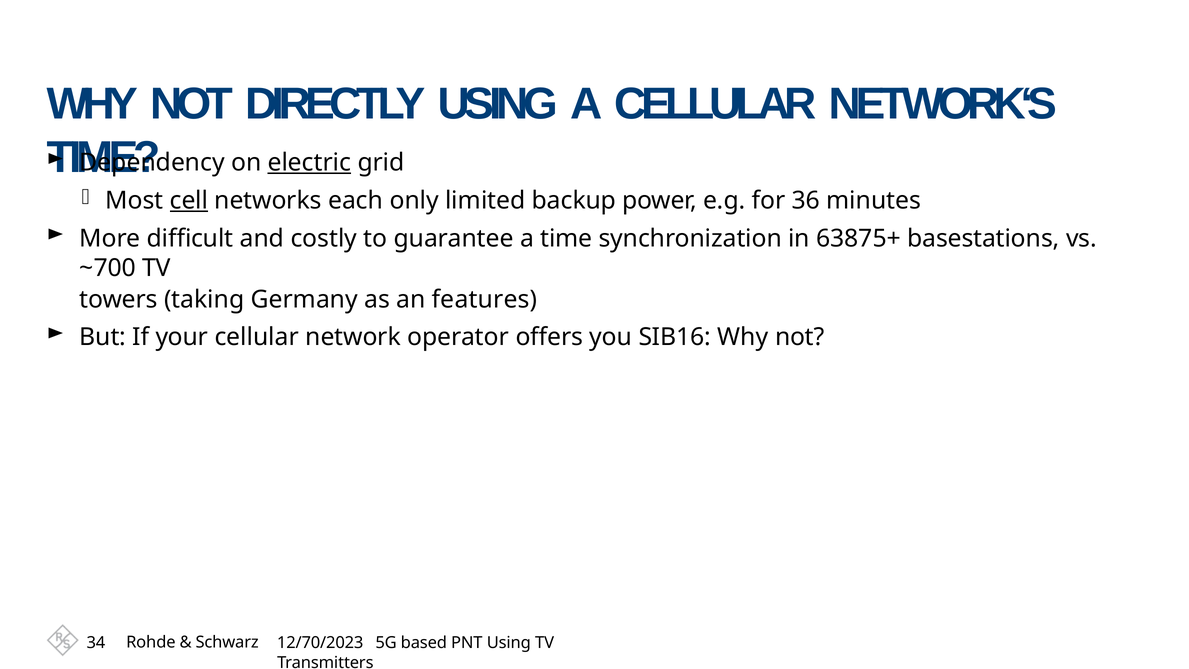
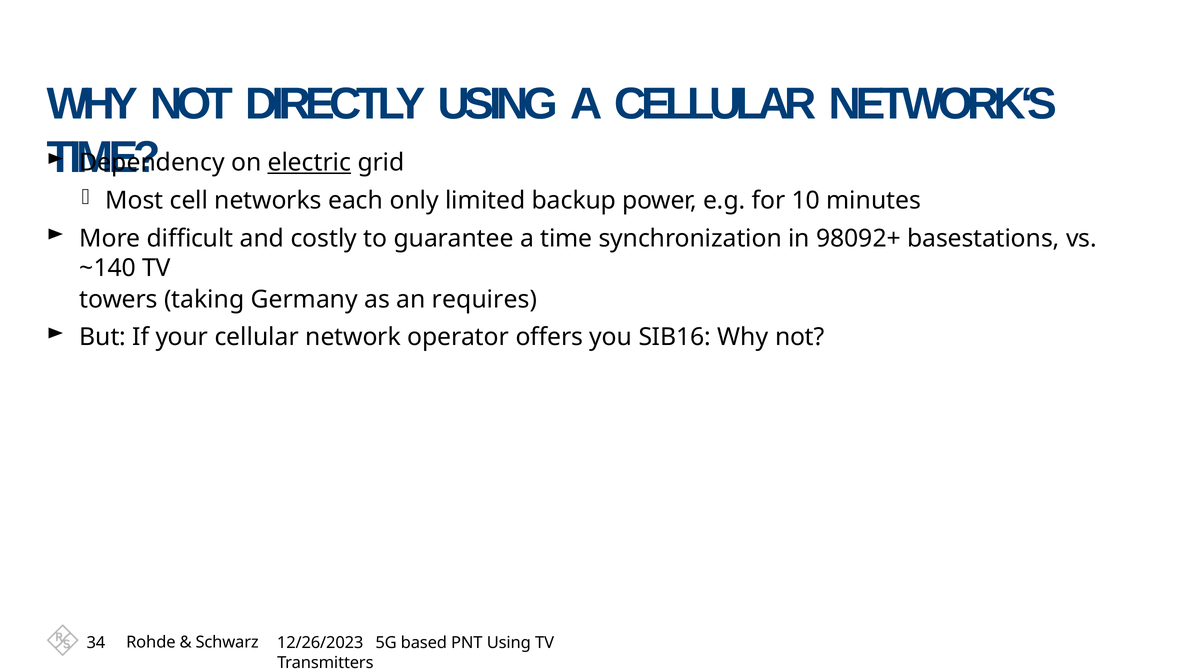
cell underline: present -> none
36: 36 -> 10
63875+: 63875+ -> 98092+
~700: ~700 -> ~140
features: features -> requires
12/70/2023: 12/70/2023 -> 12/26/2023
